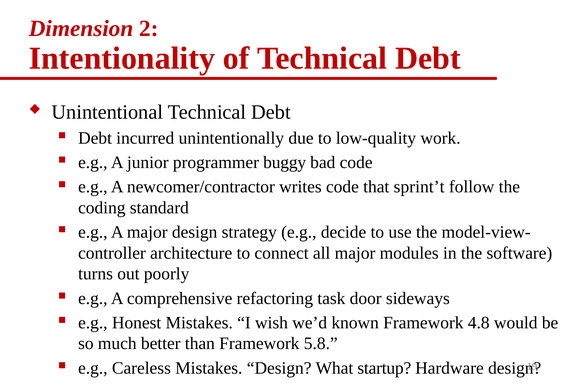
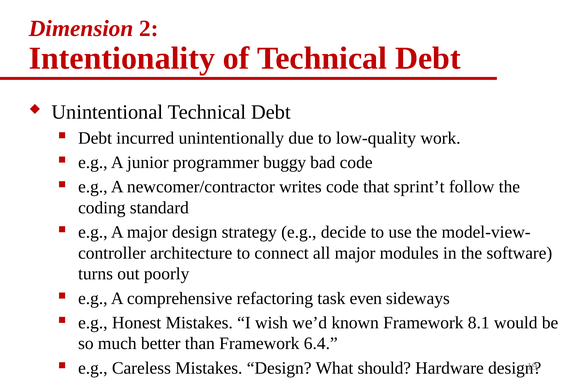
door: door -> even
4.8: 4.8 -> 8.1
5.8: 5.8 -> 6.4
startup: startup -> should
